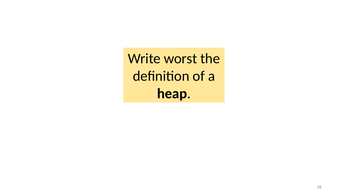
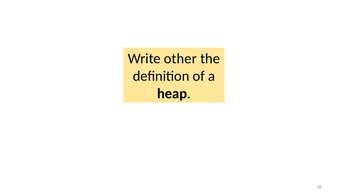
worst: worst -> other
